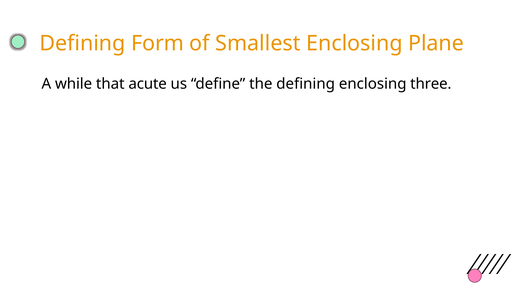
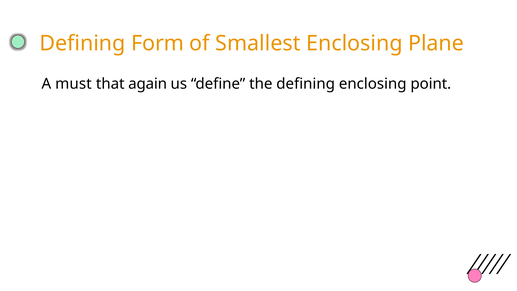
while: while -> must
acute: acute -> again
three: three -> point
